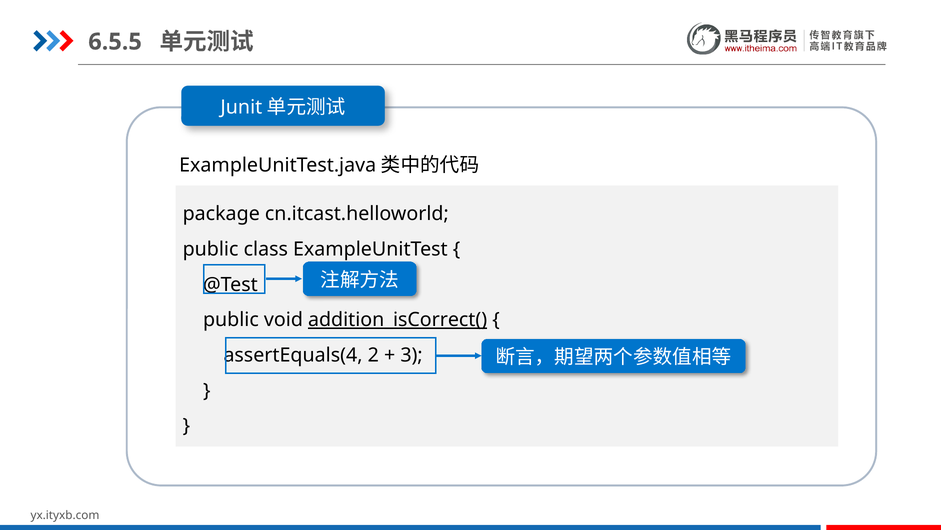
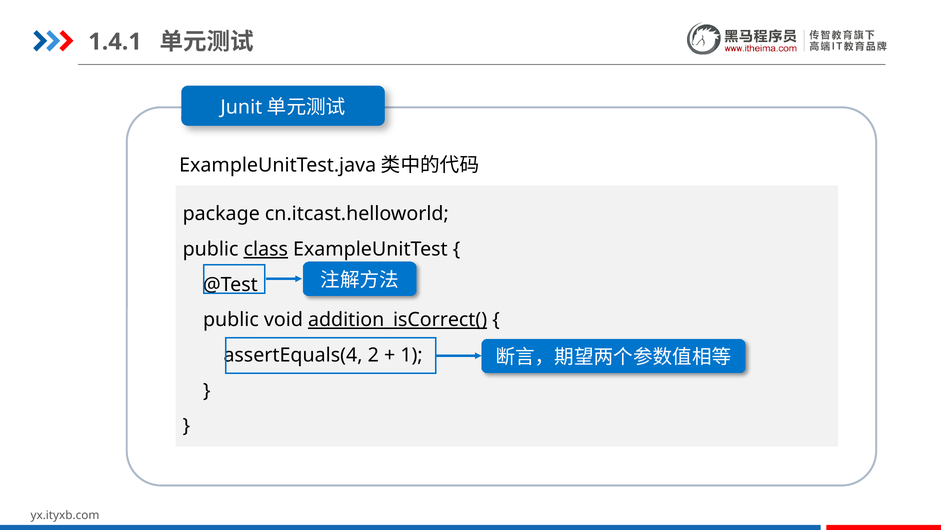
6.5.5: 6.5.5 -> 1.4.1
class underline: none -> present
3: 3 -> 1
